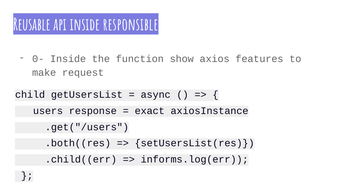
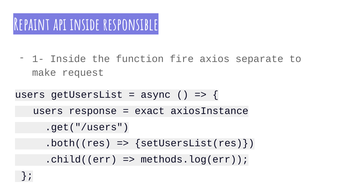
Reusable: Reusable -> Repaint
0-: 0- -> 1-
show: show -> fire
features: features -> separate
child at (30, 94): child -> users
informs.log(err: informs.log(err -> methods.log(err
